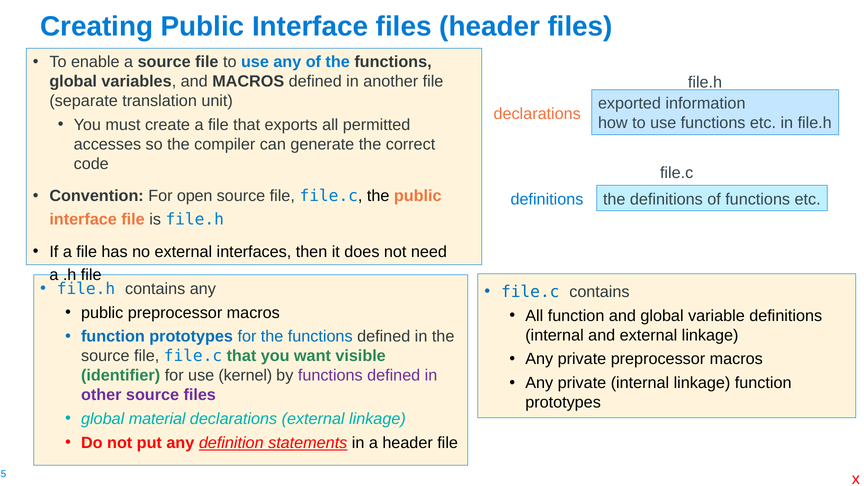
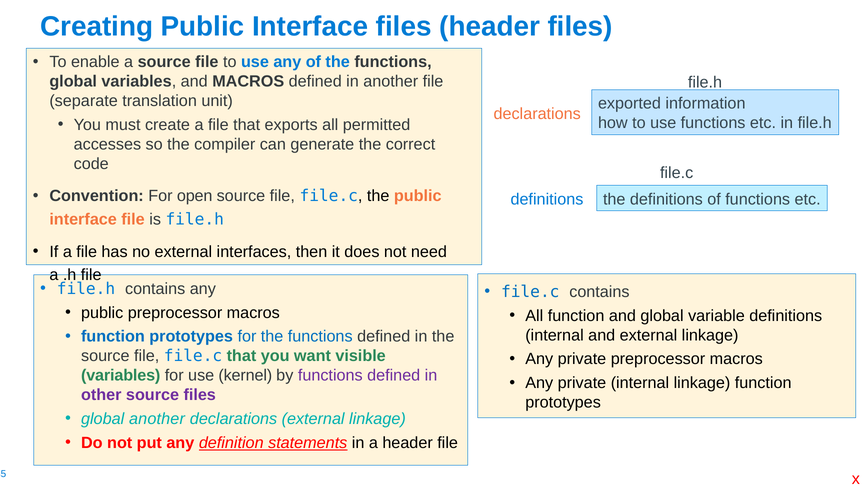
identifier at (121, 376): identifier -> variables
global material: material -> another
